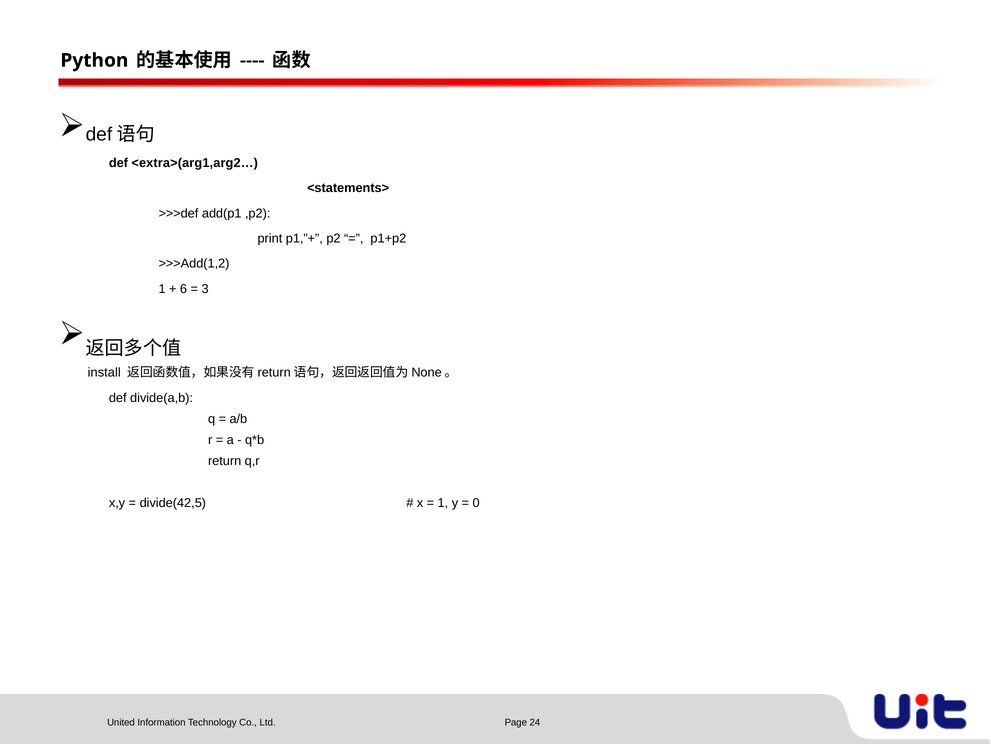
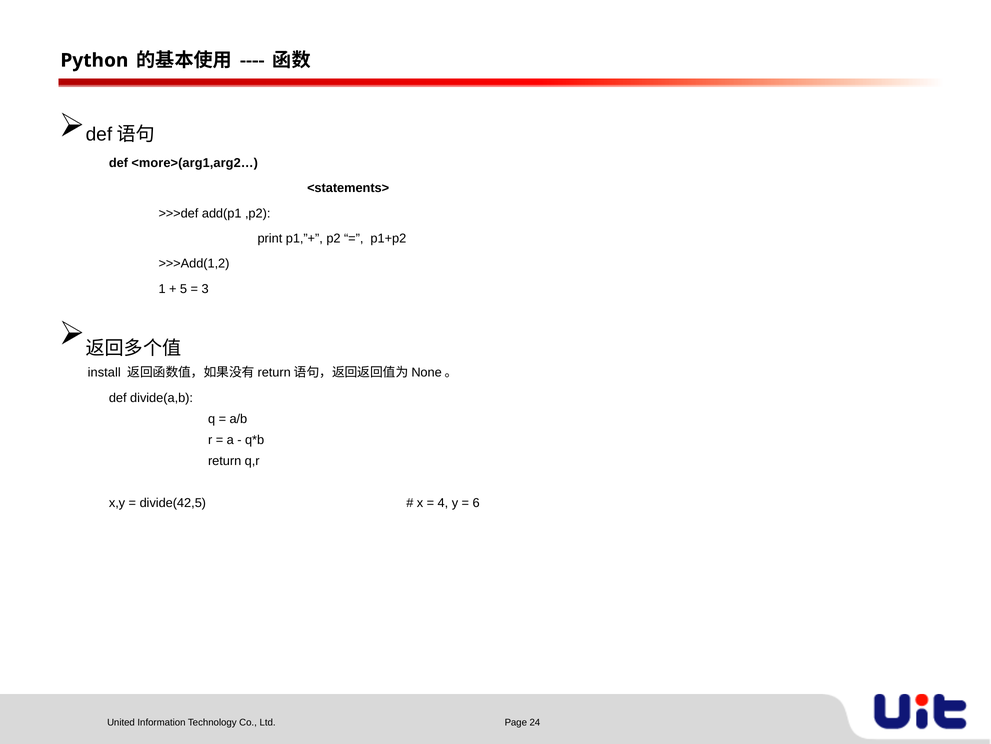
<extra>(arg1,arg2…: <extra>(arg1,arg2… -> <more>(arg1,arg2…
6: 6 -> 5
1 at (443, 502): 1 -> 4
0: 0 -> 6
